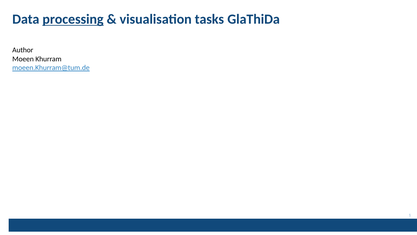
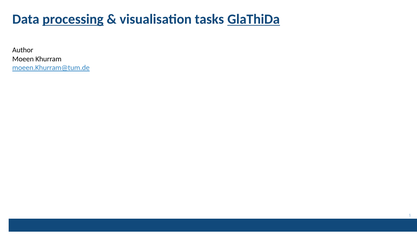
GlaThiDa underline: none -> present
